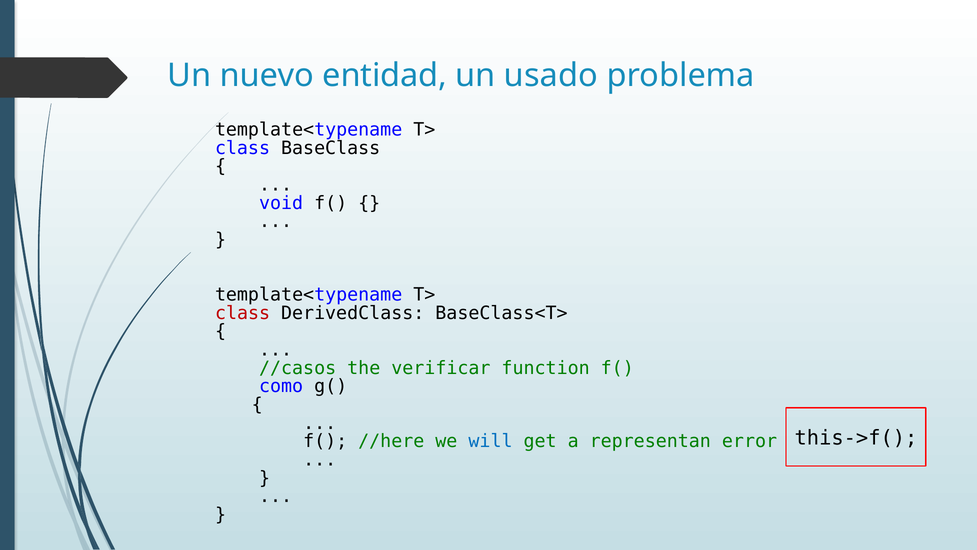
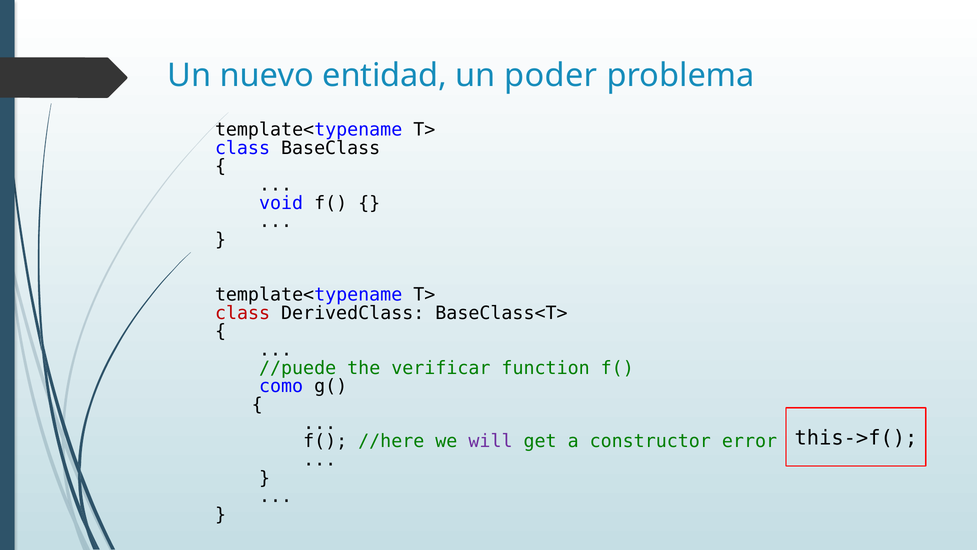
usado: usado -> poder
//casos: //casos -> //puede
will colour: blue -> purple
representan: representan -> constructor
